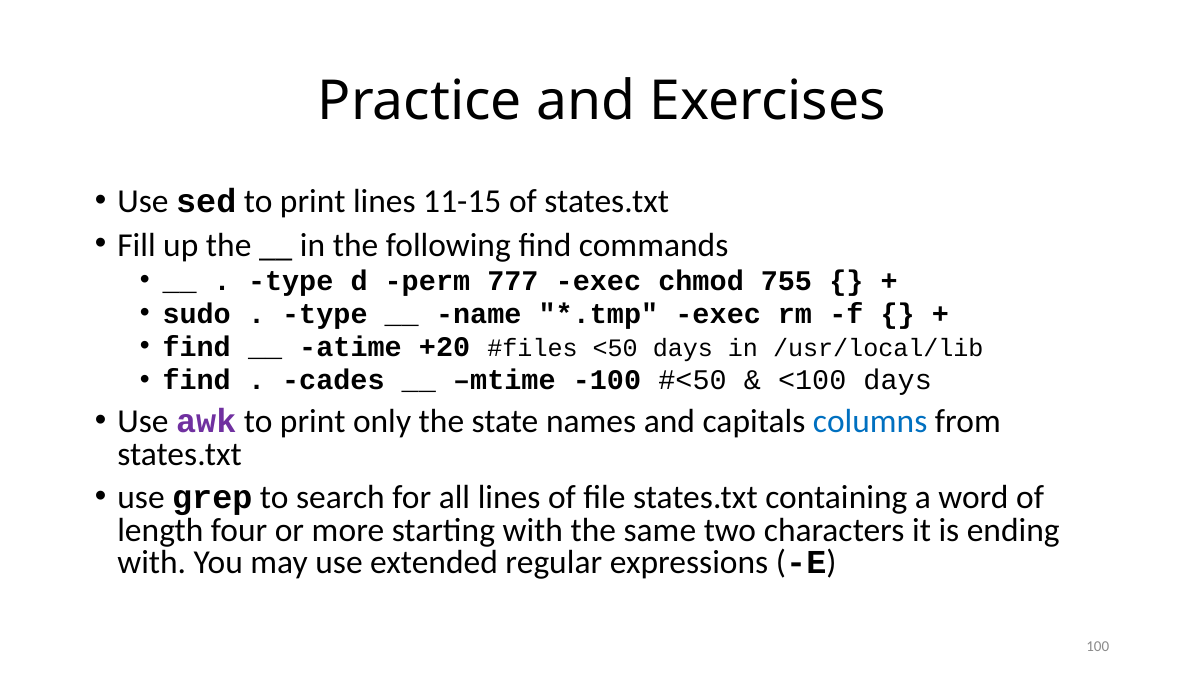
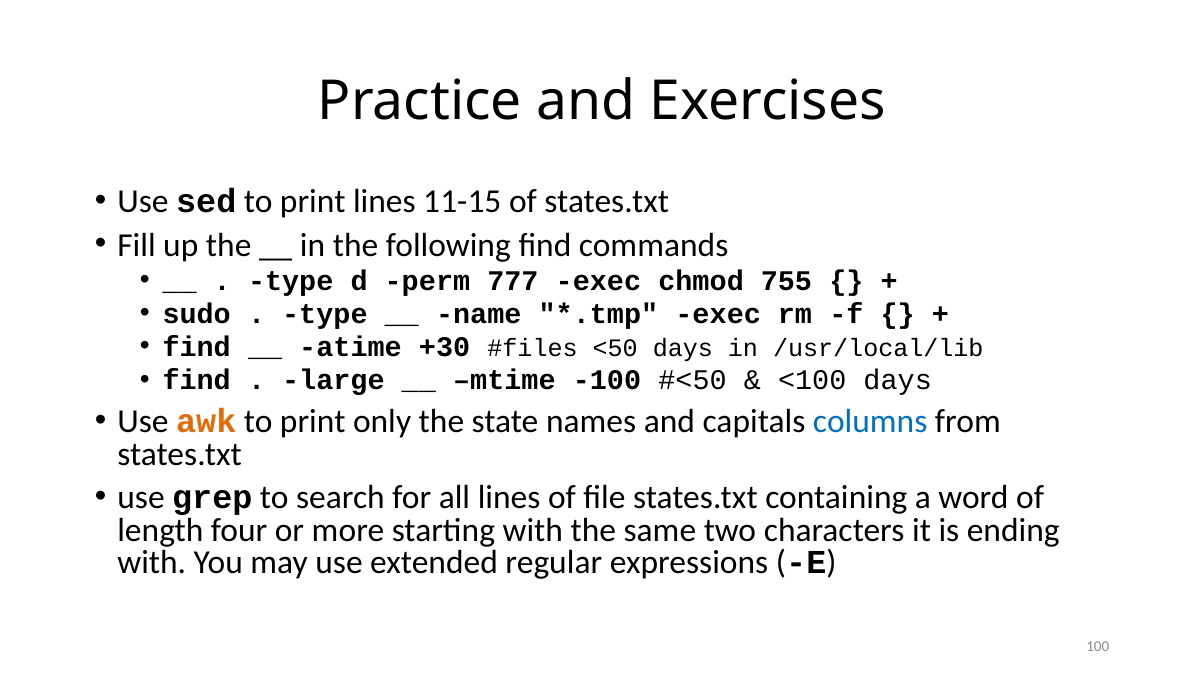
+20: +20 -> +30
cades: cades -> large
awk colour: purple -> orange
